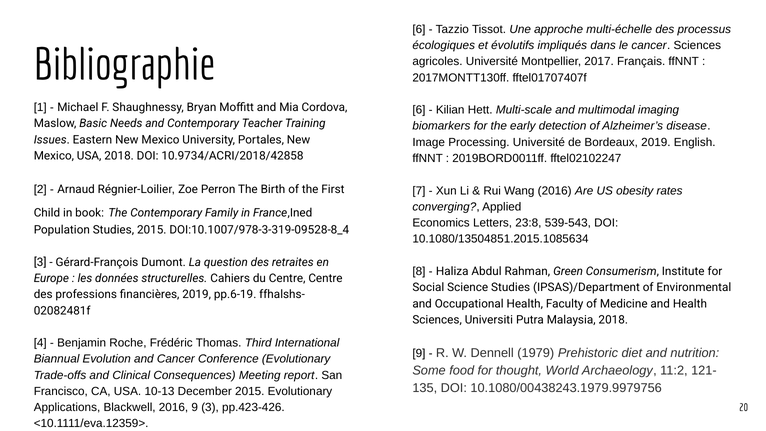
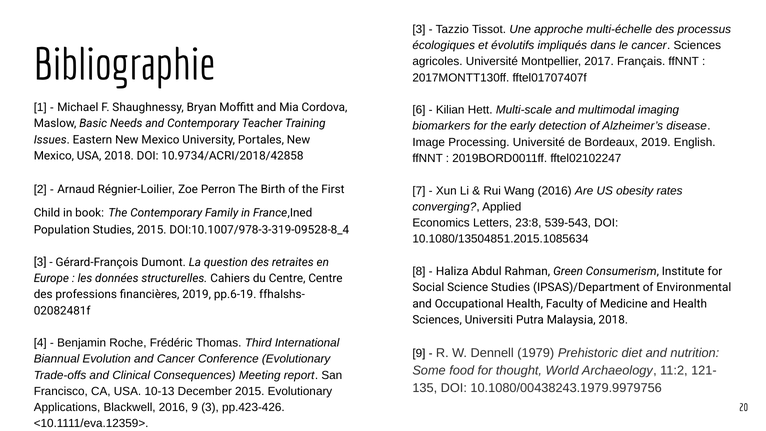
6 at (419, 29): 6 -> 3
